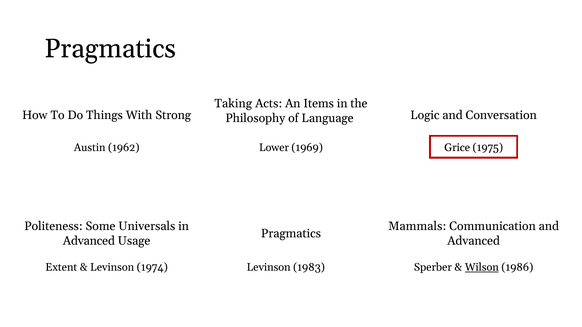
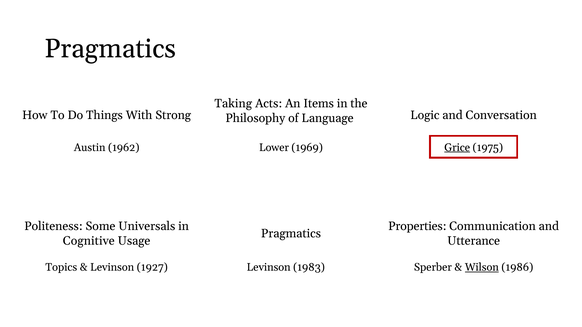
Grice underline: none -> present
Mammals: Mammals -> Properties
Advanced at (89, 241): Advanced -> Cognitive
Advanced at (474, 241): Advanced -> Utterance
Extent: Extent -> Topics
1974: 1974 -> 1927
